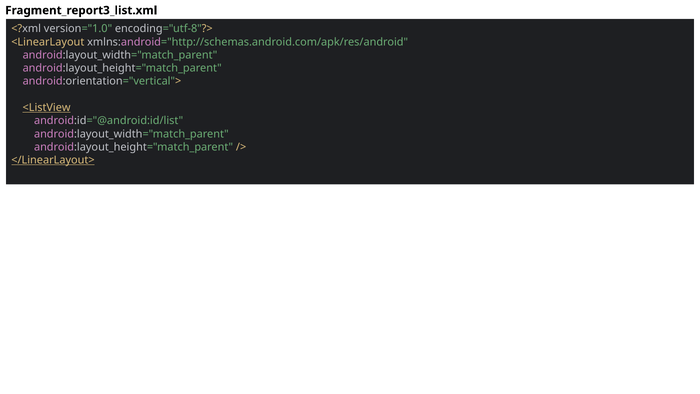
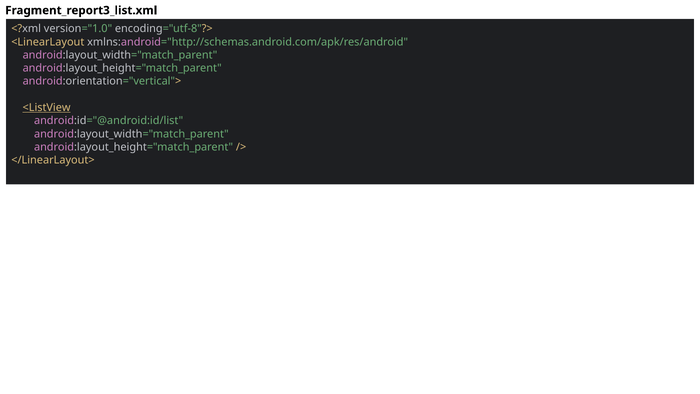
</LinearLayout> underline: present -> none
